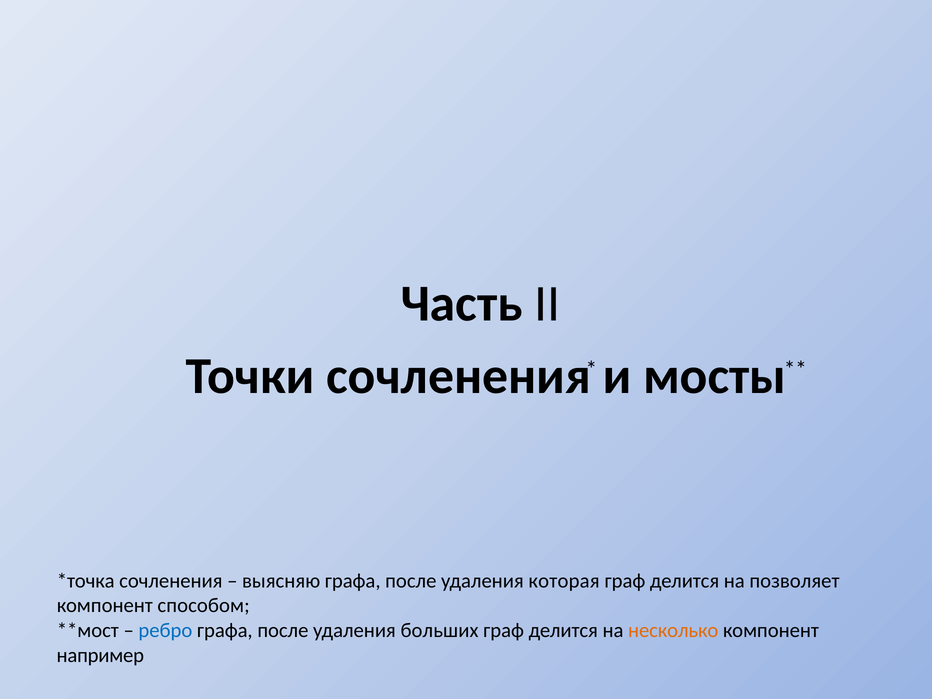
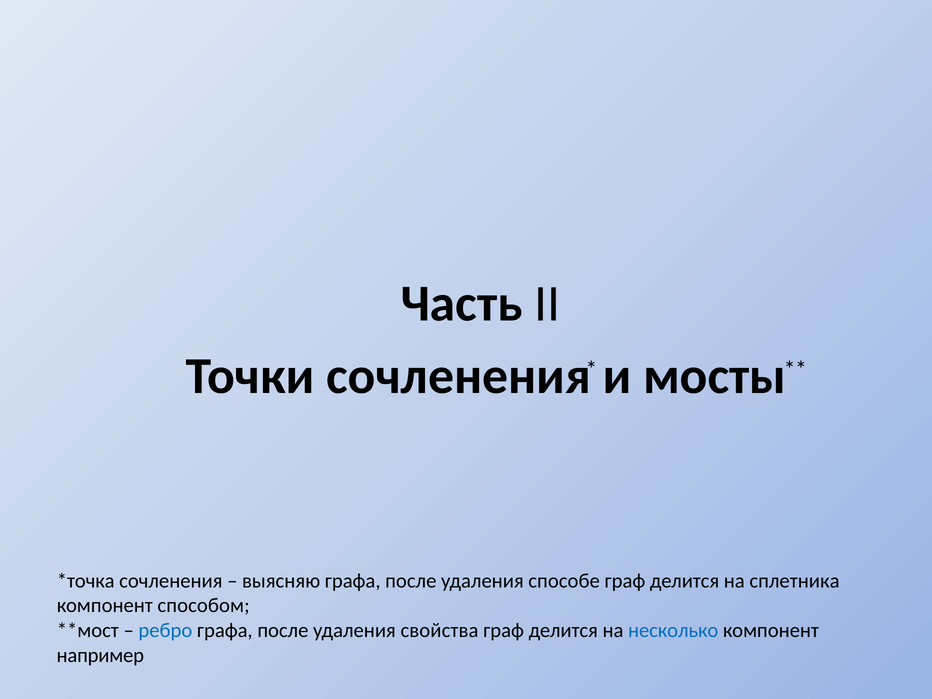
которая: которая -> способе
позволяет: позволяет -> сплетника
больших: больших -> свойства
несколько colour: orange -> blue
